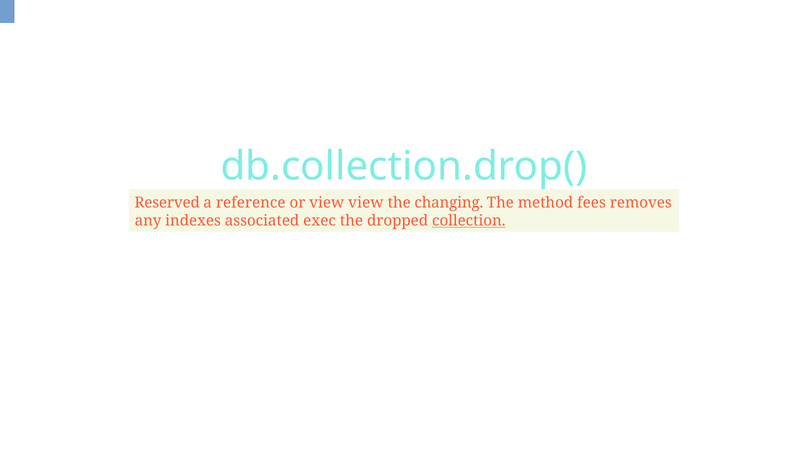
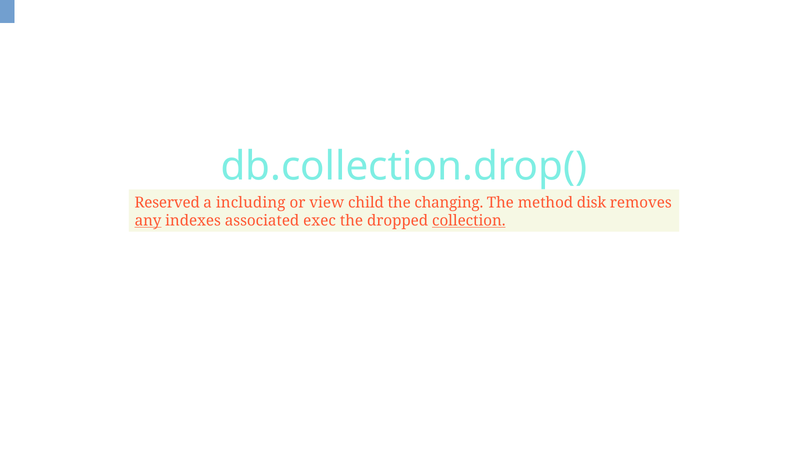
reference: reference -> including
view view: view -> child
fees: fees -> disk
any underline: none -> present
